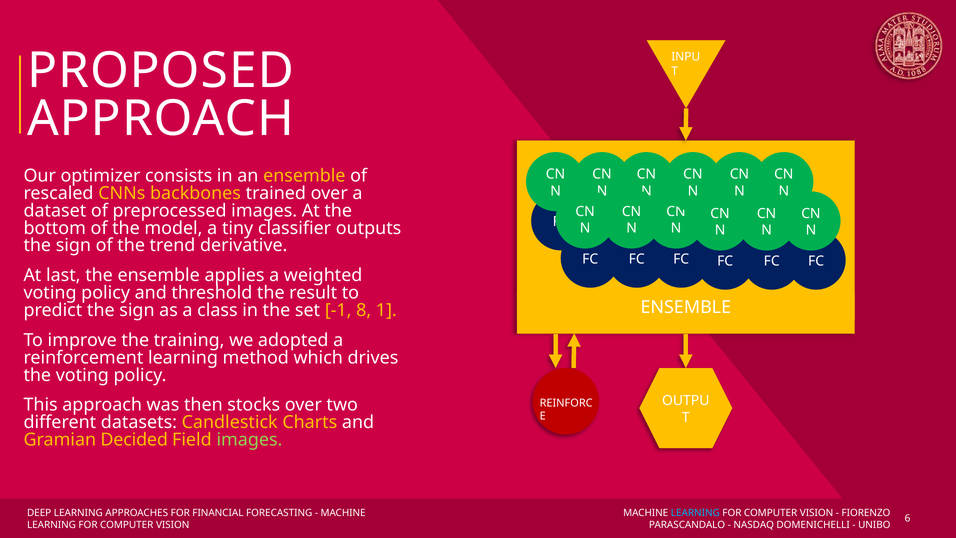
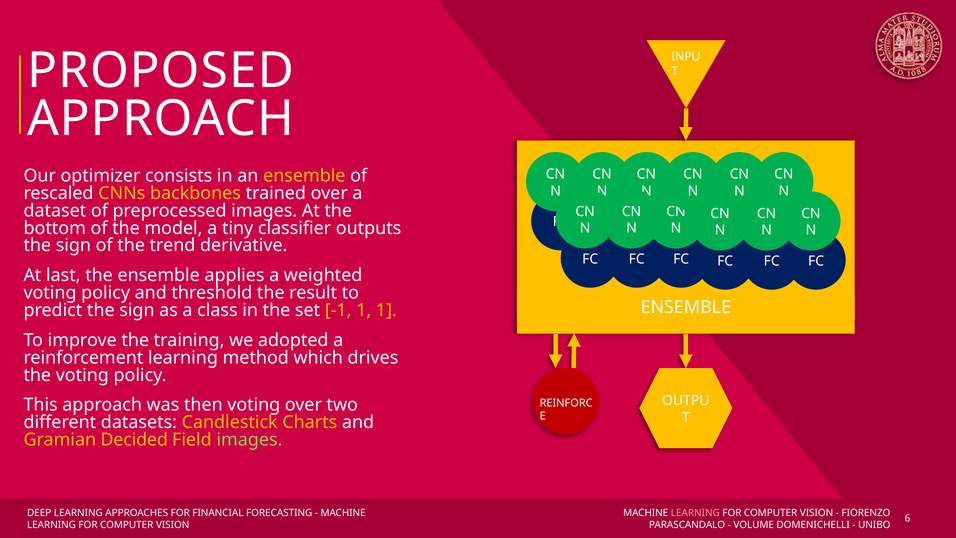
-1 8: 8 -> 1
then stocks: stocks -> voting
LEARNING at (695, 513) colour: light blue -> pink
NASDAQ: NASDAQ -> VOLUME
